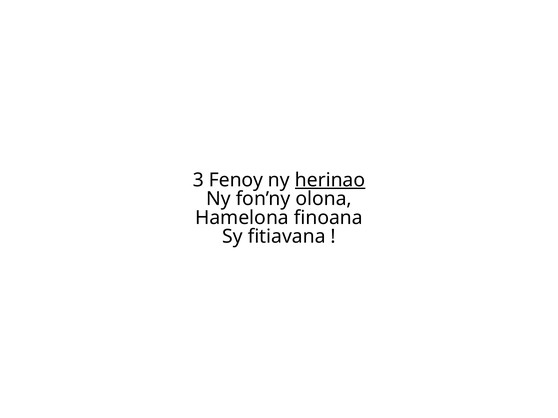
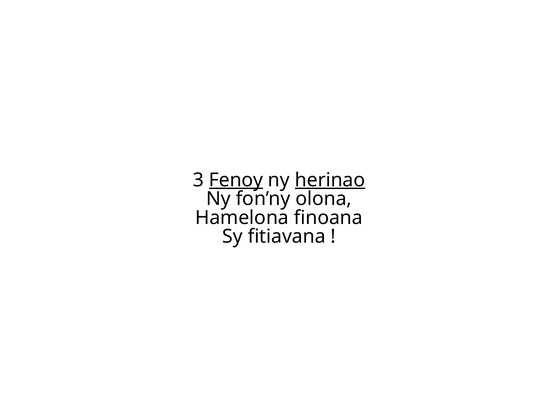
Fenoy underline: none -> present
